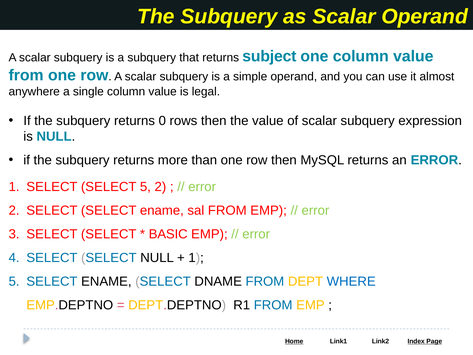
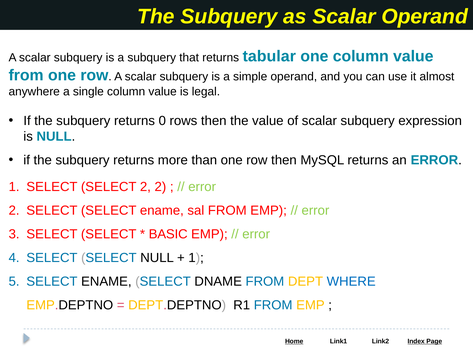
subject: subject -> tabular
SELECT 5: 5 -> 2
